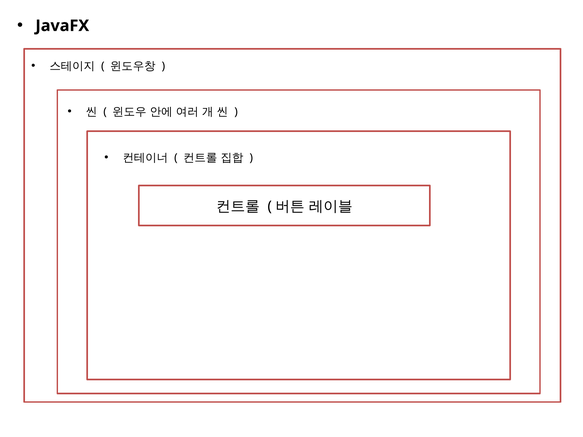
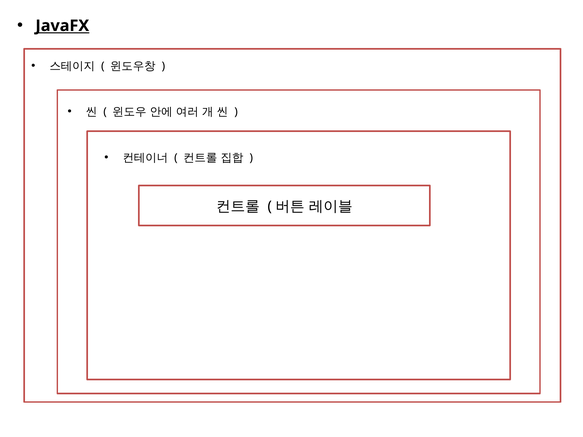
JavaFX underline: none -> present
